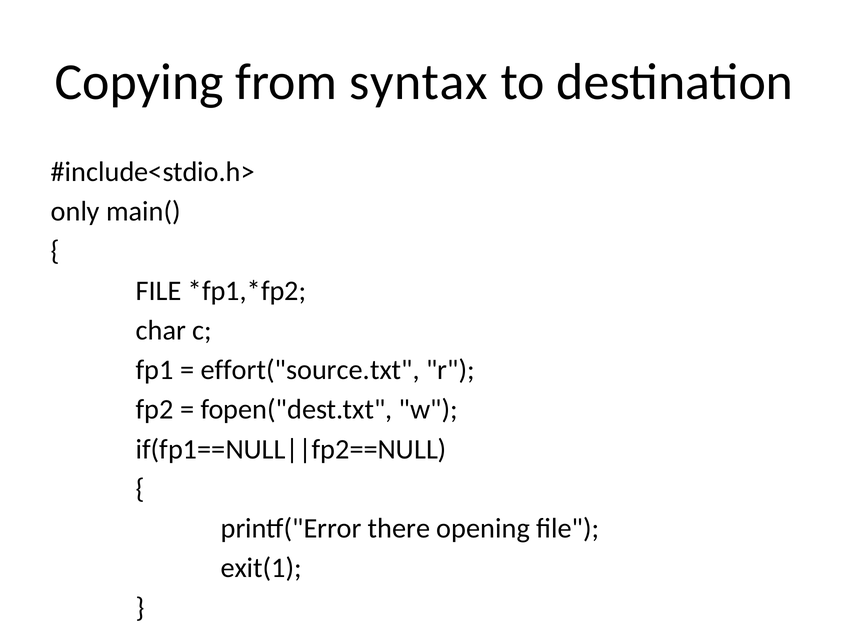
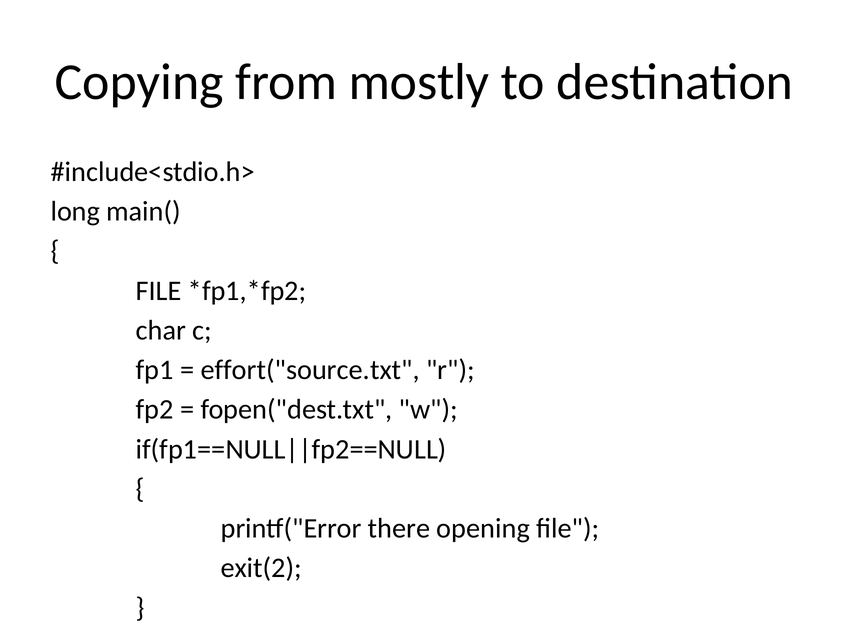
syntax: syntax -> mostly
only: only -> long
exit(1: exit(1 -> exit(2
